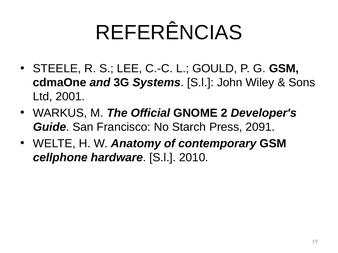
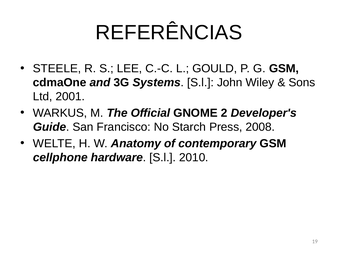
2091: 2091 -> 2008
